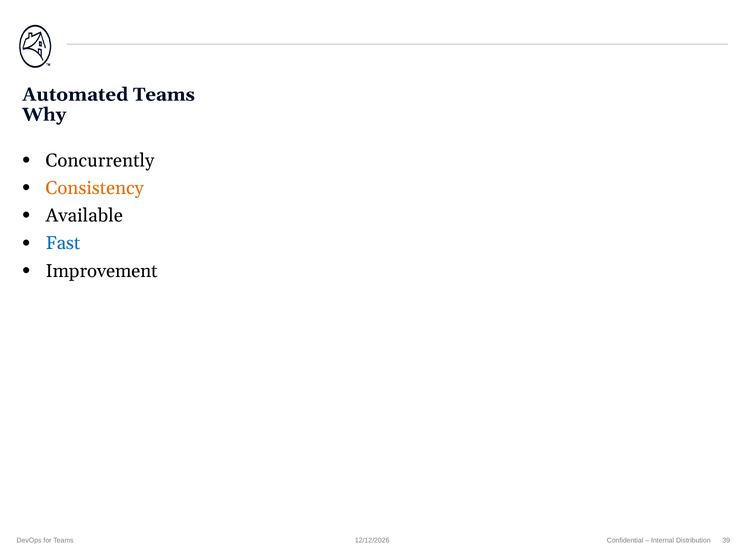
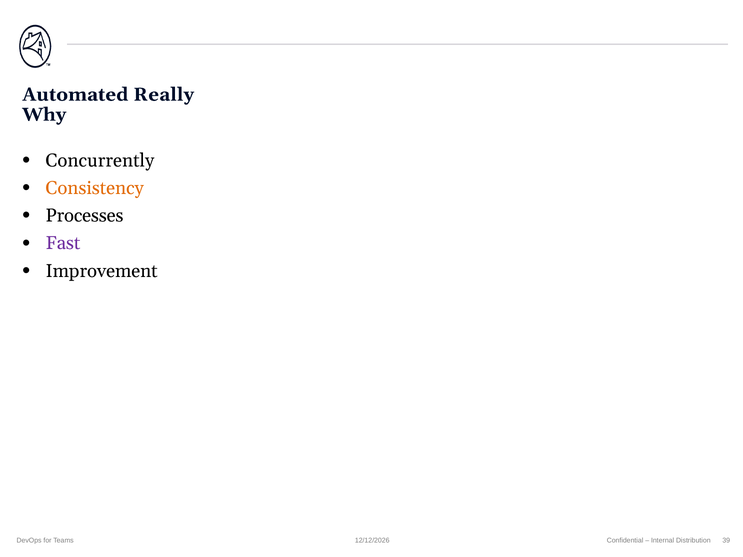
Automated Teams: Teams -> Really
Available: Available -> Processes
Fast colour: blue -> purple
